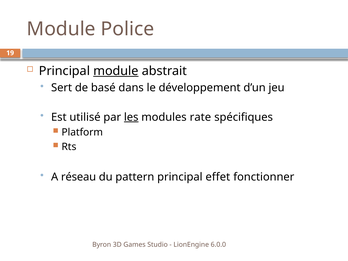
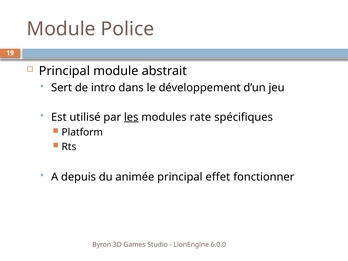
module at (116, 71) underline: present -> none
basé: basé -> intro
réseau: réseau -> depuis
pattern: pattern -> animée
